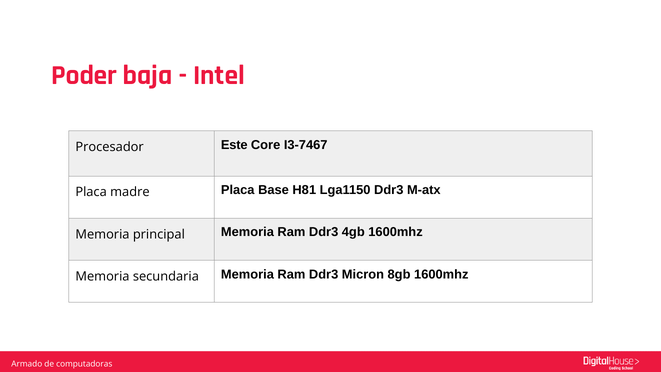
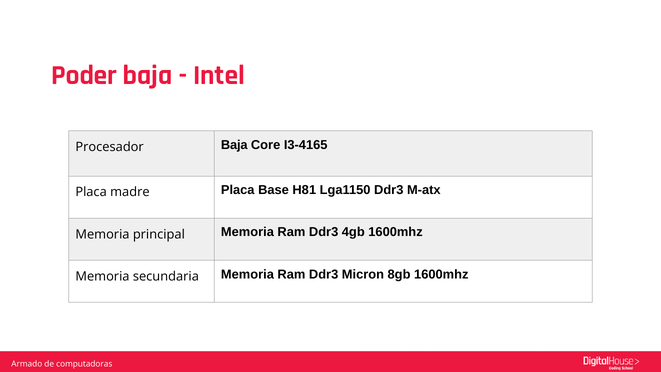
Procesador Este: Este -> Baja
I3-7467: I3-7467 -> I3-4165
